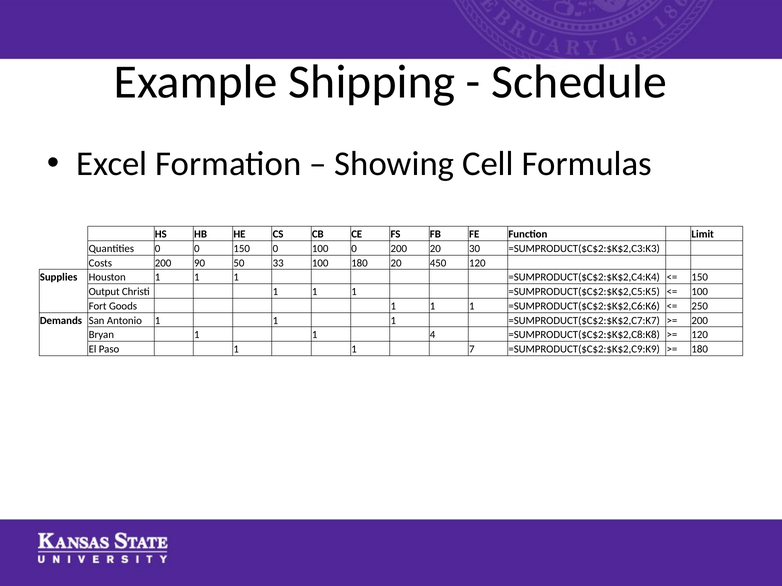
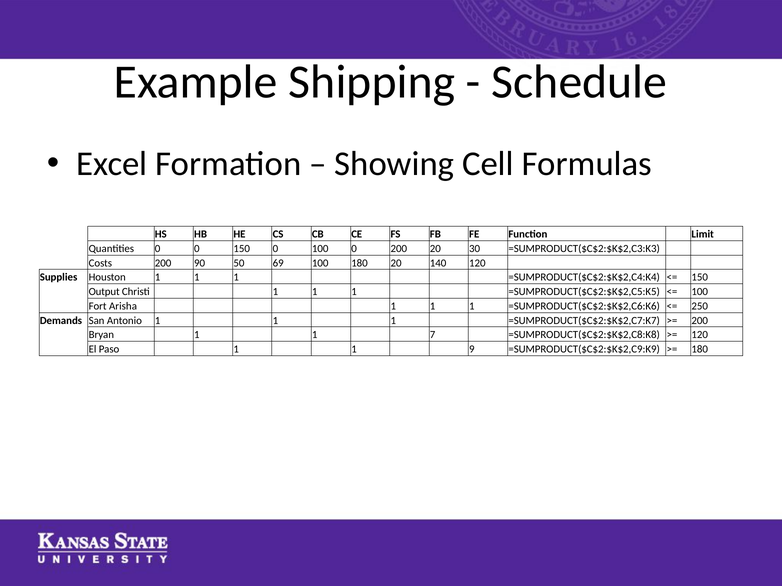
33: 33 -> 69
450: 450 -> 140
Goods: Goods -> Arisha
4: 4 -> 7
7: 7 -> 9
